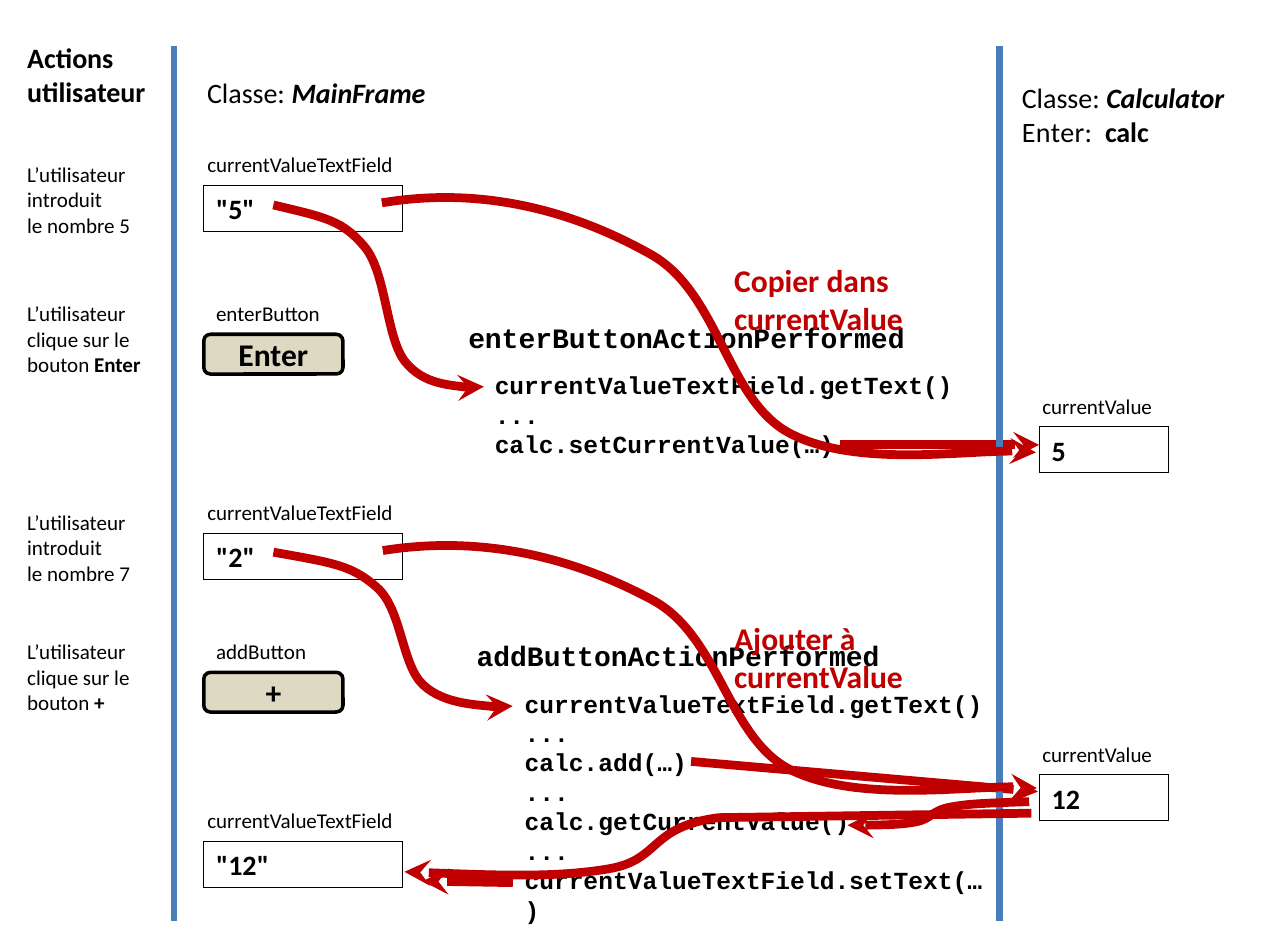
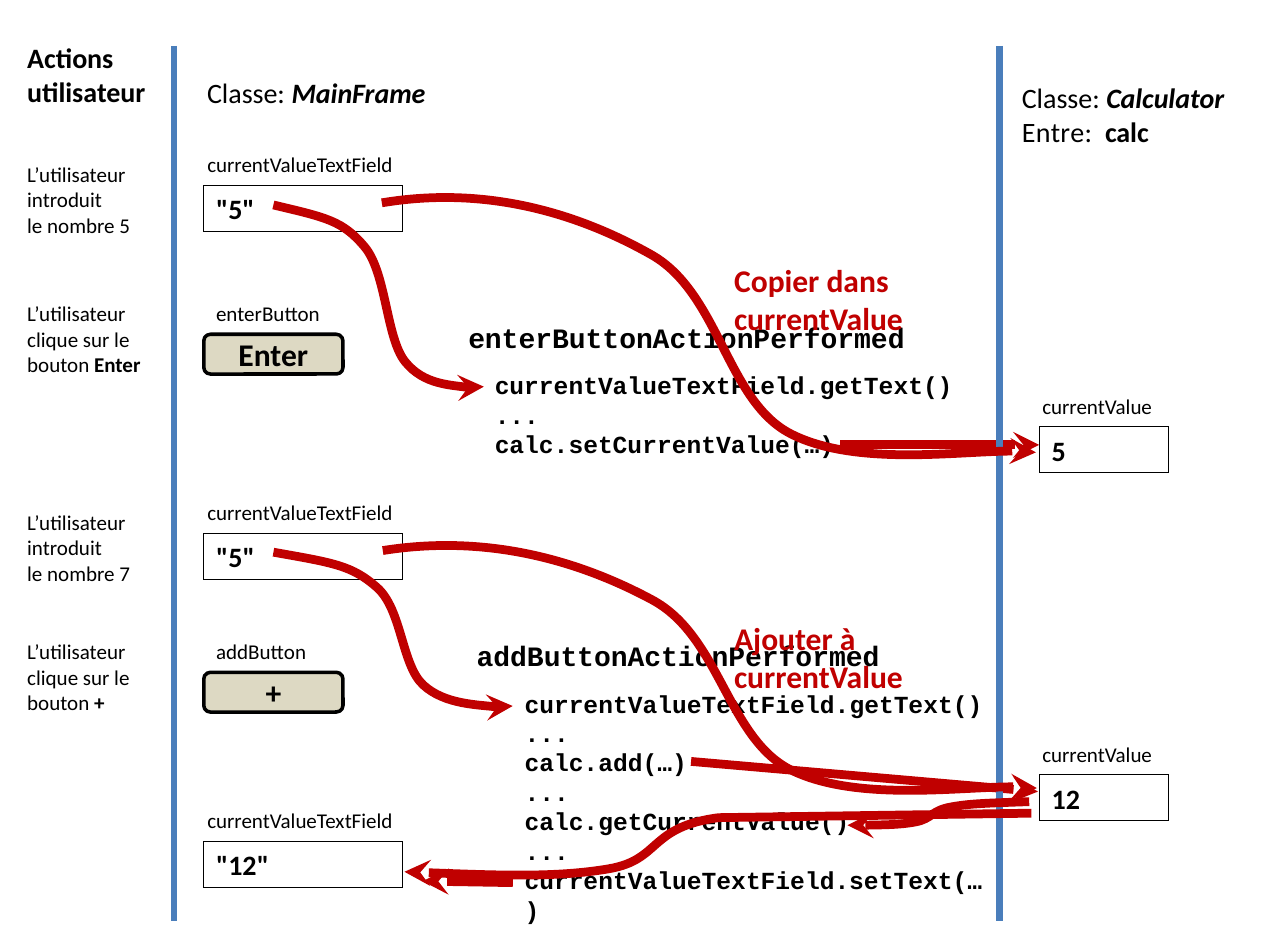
Enter at (1057, 133): Enter -> Entre
2 at (236, 558): 2 -> 5
